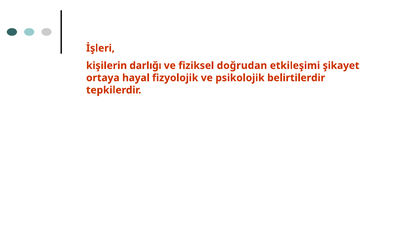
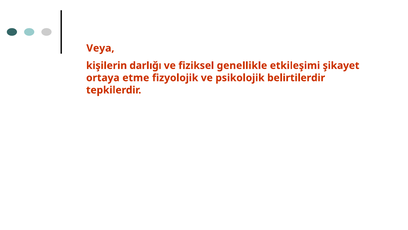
İşleri: İşleri -> Veya
doğrudan: doğrudan -> genellikle
hayal: hayal -> etme
